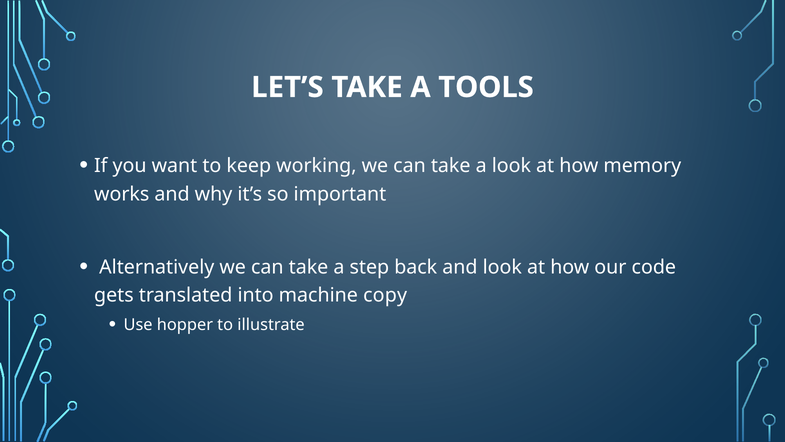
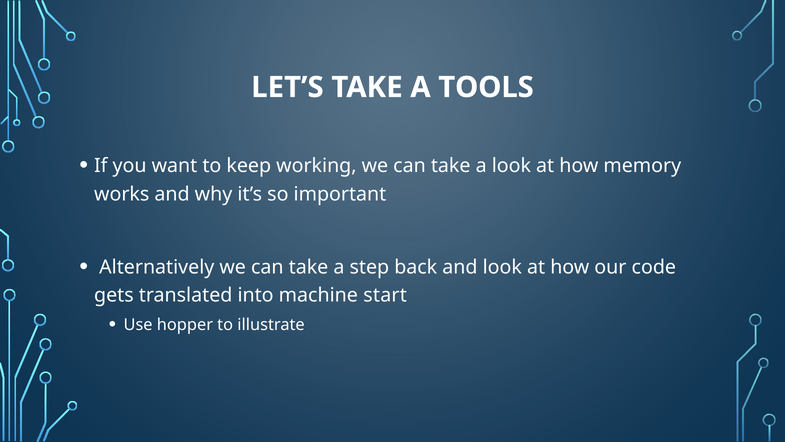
copy: copy -> start
